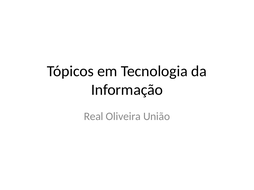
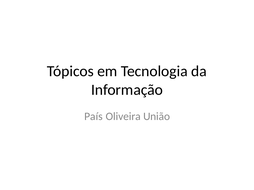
Real: Real -> País
